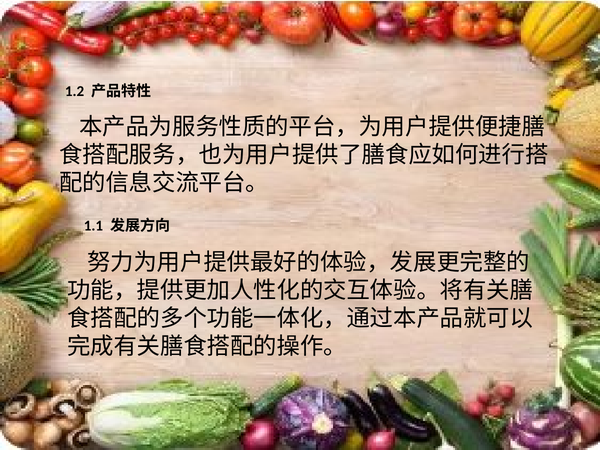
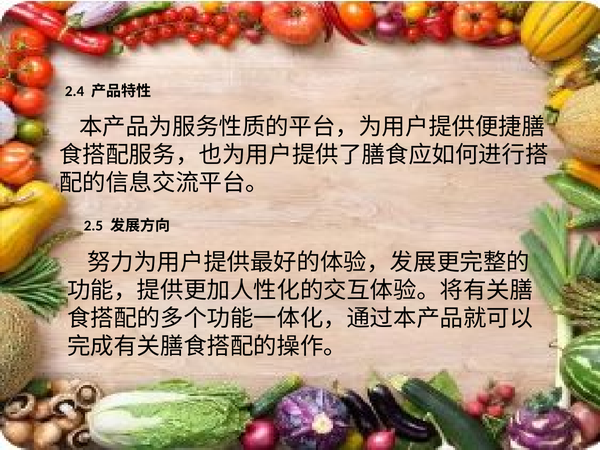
1.2: 1.2 -> 2.4
1.1: 1.1 -> 2.5
